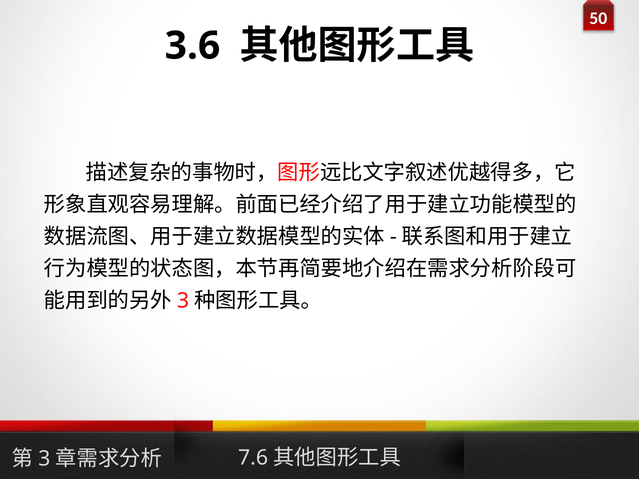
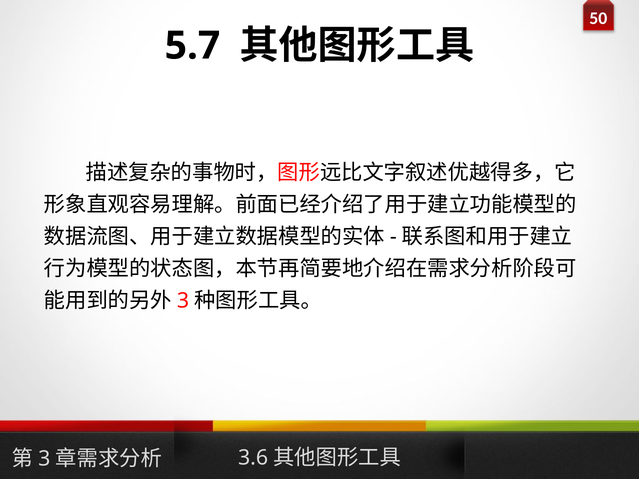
3.6: 3.6 -> 5.7
7.6: 7.6 -> 3.6
